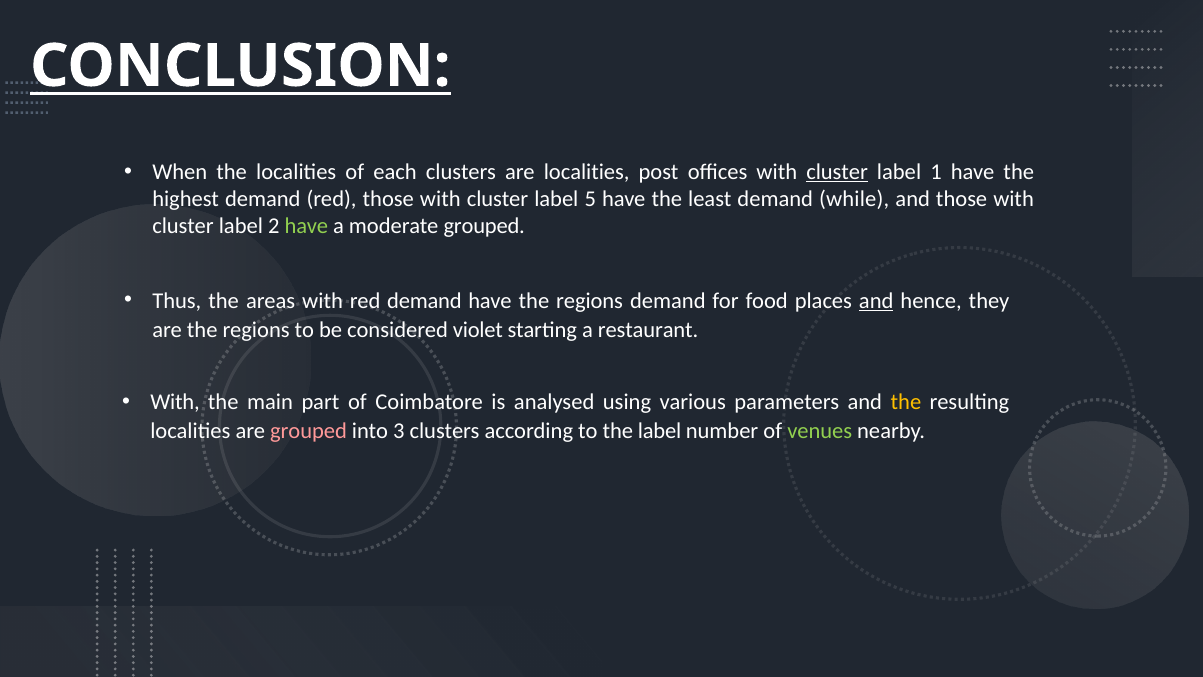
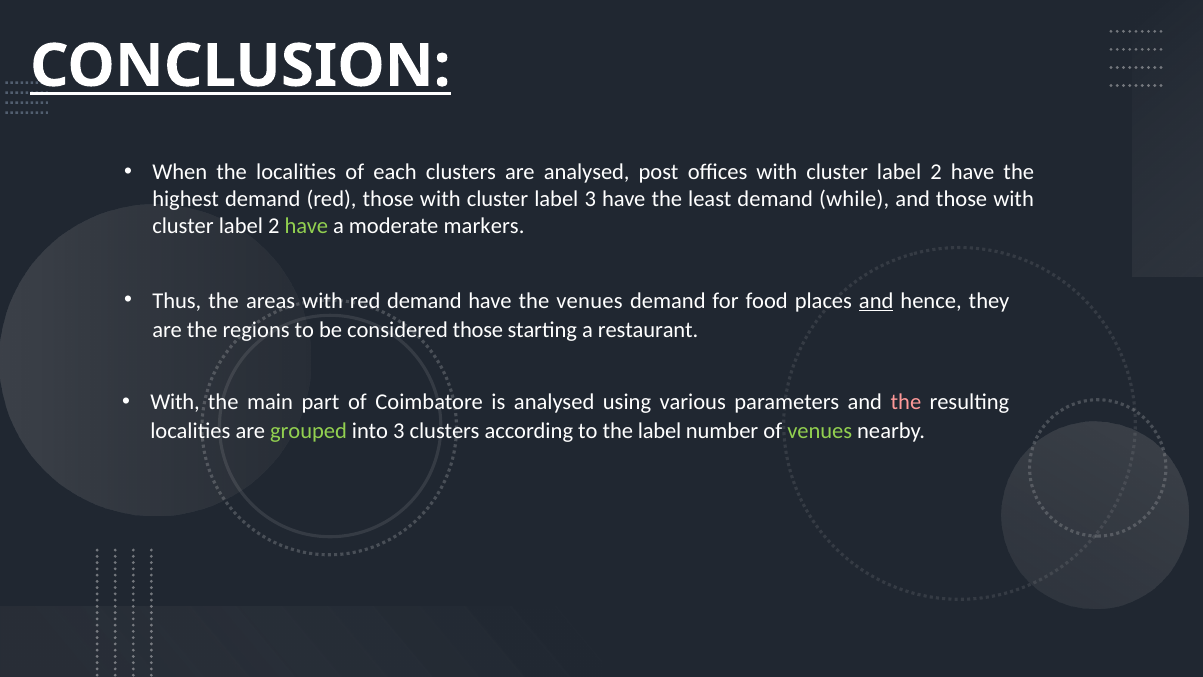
are localities: localities -> analysed
cluster at (837, 172) underline: present -> none
1 at (936, 172): 1 -> 2
label 5: 5 -> 3
moderate grouped: grouped -> markers
have the regions: regions -> venues
considered violet: violet -> those
the at (906, 402) colour: yellow -> pink
grouped at (308, 431) colour: pink -> light green
